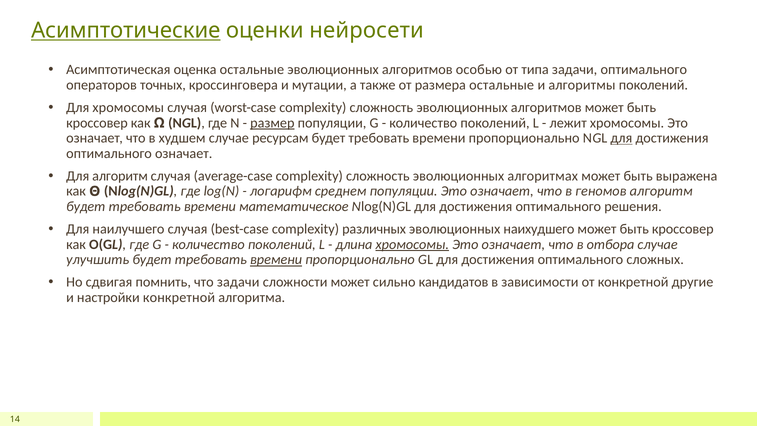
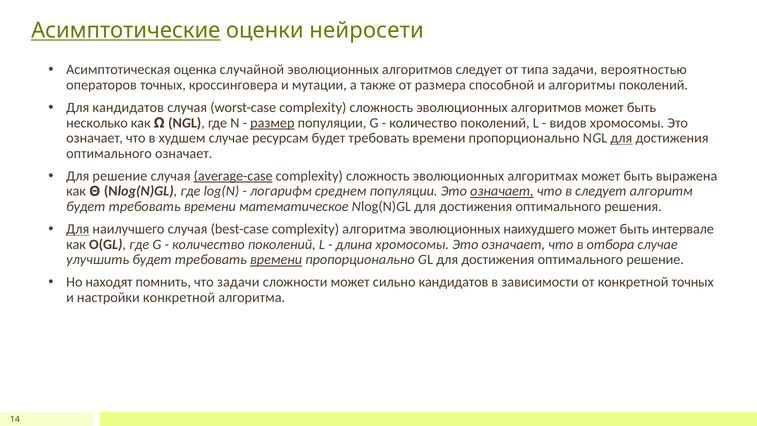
оценка остальные: остальные -> случайной
алгоритмов особью: особью -> следует
задачи оптимального: оптимального -> вероятностью
размера остальные: остальные -> способной
Для хромосомы: хромосомы -> кандидатов
кроссовер at (97, 123): кроссовер -> несколько
лежит: лежит -> видов
Для алгоритм: алгоритм -> решение
average-case underline: none -> present
означает at (502, 191) underline: none -> present
в геномов: геномов -> следует
Для at (78, 229) underline: none -> present
complexity различных: различных -> алгоритма
кроссовер at (683, 229): кроссовер -> интервале
хромосомы at (412, 244) underline: present -> none
оптимального сложных: сложных -> решение
сдвигая: сдвигая -> находят
конкретной другие: другие -> точных
